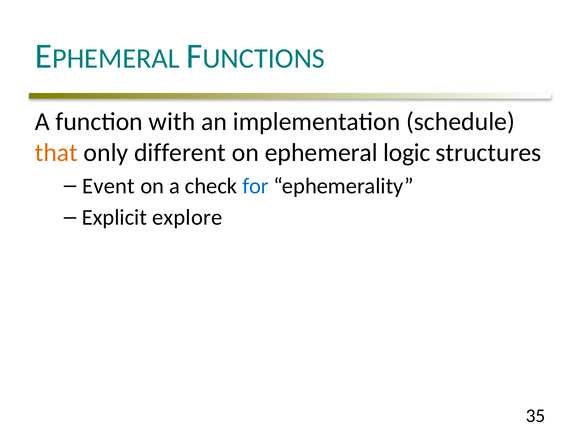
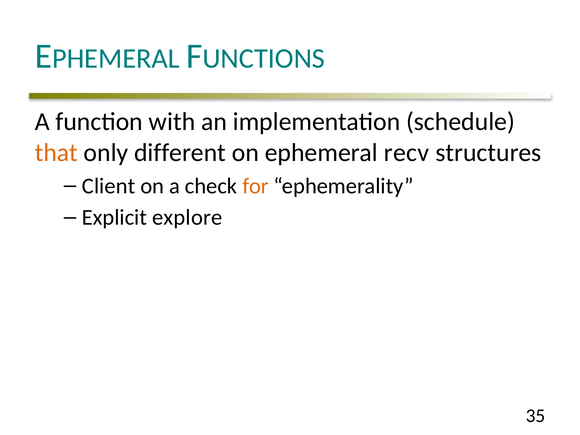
logic: logic -> recv
Event: Event -> Client
for colour: blue -> orange
